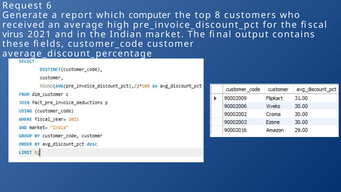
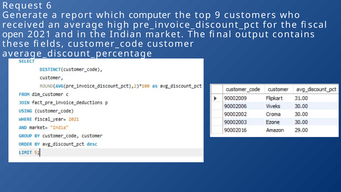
8: 8 -> 9
virus: virus -> open
